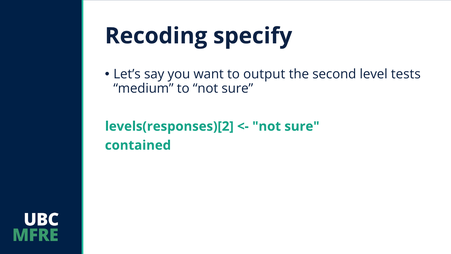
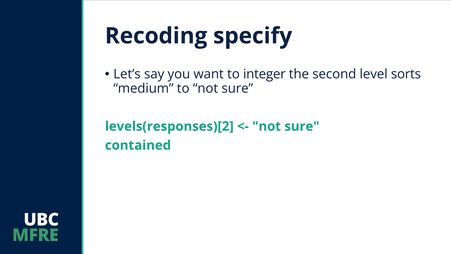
output: output -> integer
tests: tests -> sorts
